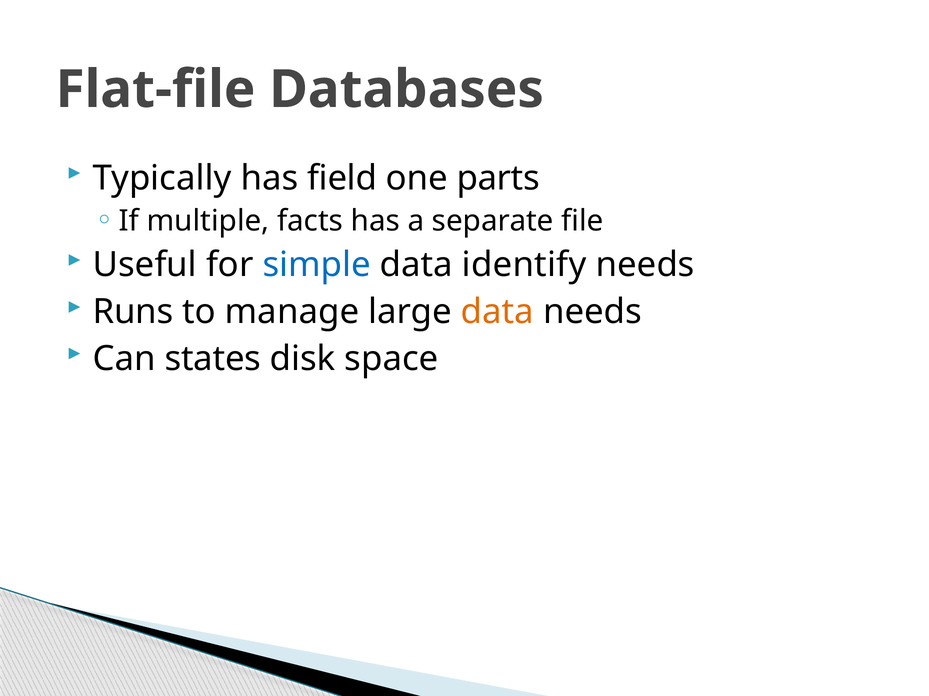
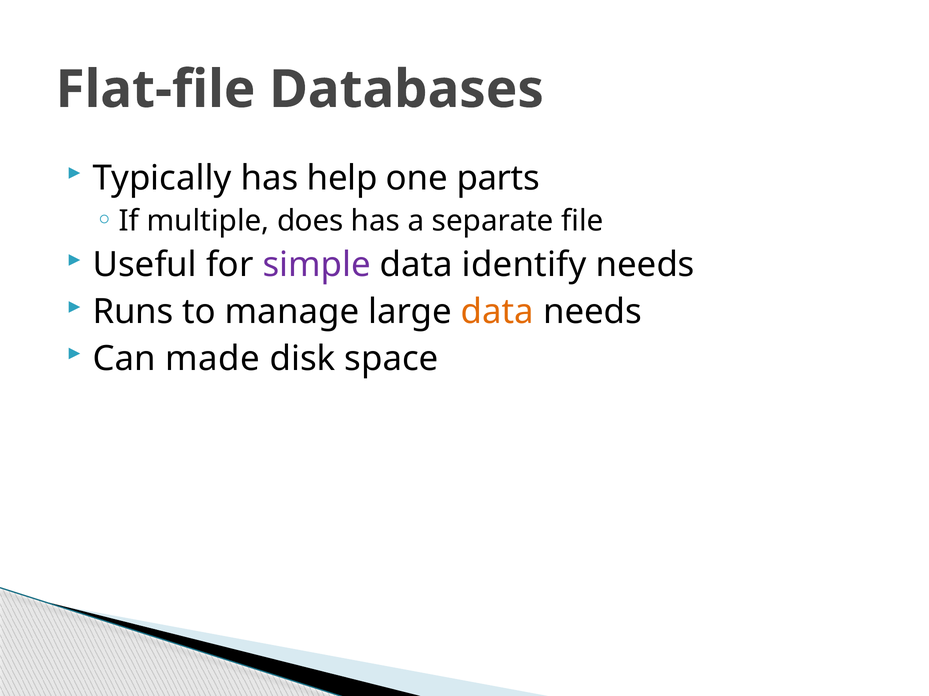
field: field -> help
facts: facts -> does
simple colour: blue -> purple
states: states -> made
